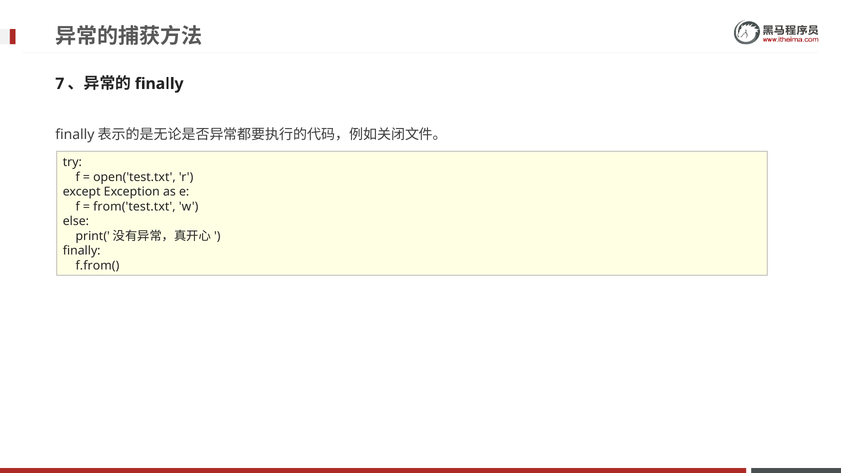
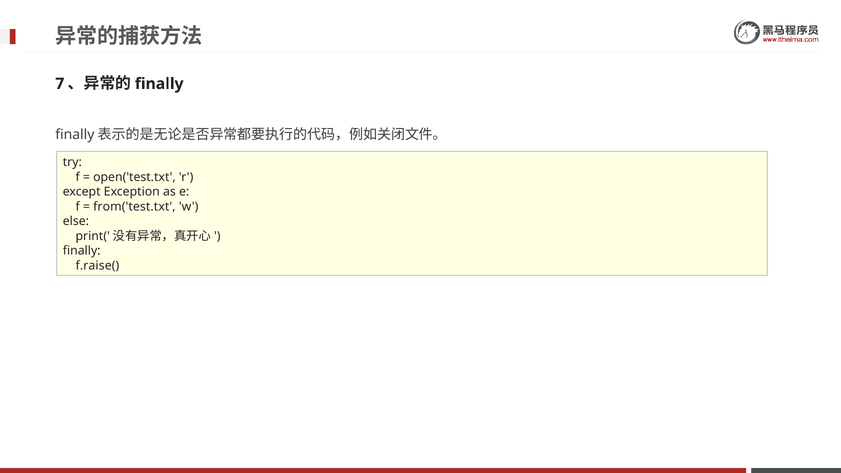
f.from(: f.from( -> f.raise(
